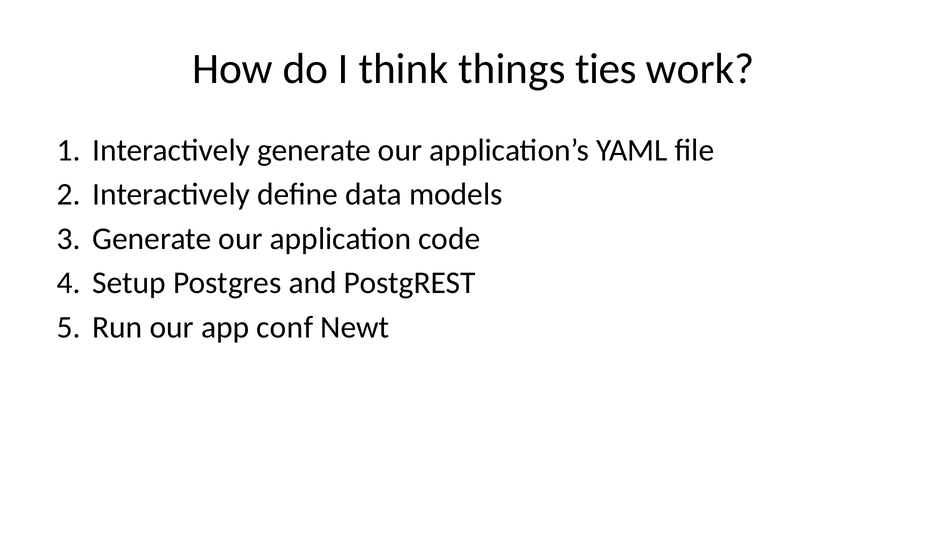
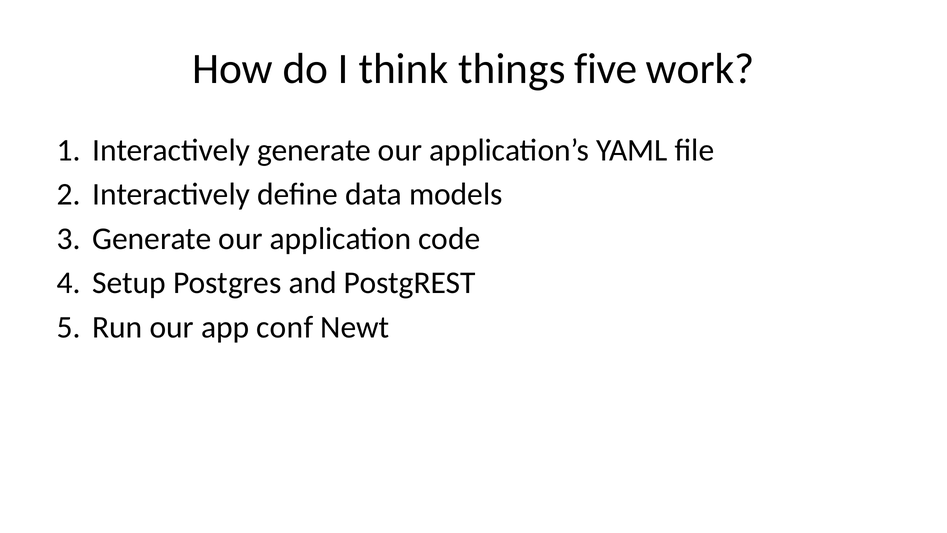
ties: ties -> five
